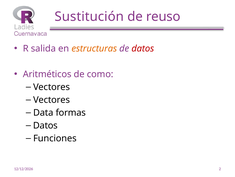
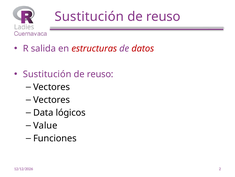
estructuras colour: orange -> red
Aritméticos at (47, 74): Aritméticos -> Sustitución
como at (100, 74): como -> reuso
formas: formas -> lógicos
Datos at (45, 125): Datos -> Value
